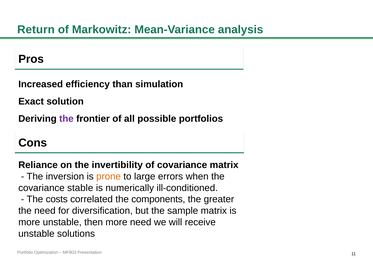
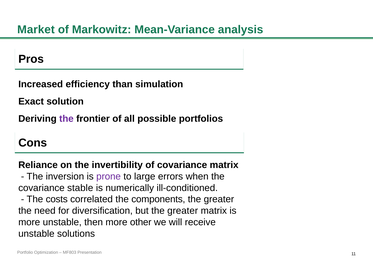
Return: Return -> Market
prone colour: orange -> purple
but the sample: sample -> greater
more need: need -> other
